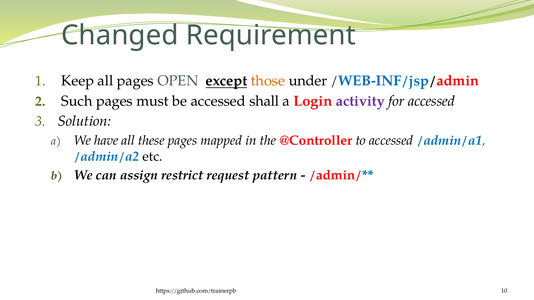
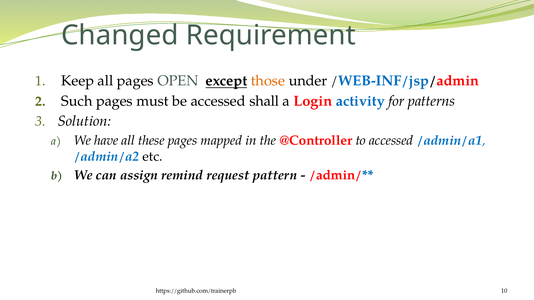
activity colour: purple -> blue
for accessed: accessed -> patterns
restrict: restrict -> remind
